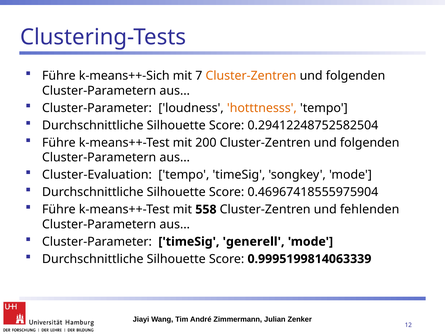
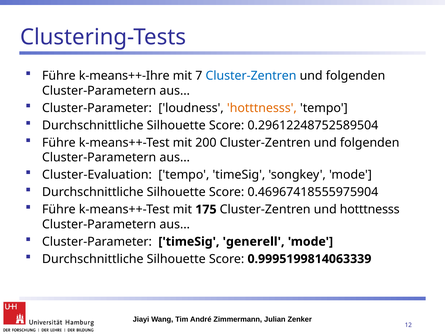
k-means++-Sich: k-means++-Sich -> k-means++-Ihre
Cluster-Zentren at (251, 76) colour: orange -> blue
0.29412248752582504: 0.29412248752582504 -> 0.29612248752589504
558: 558 -> 175
und fehlenden: fehlenden -> hotttnesss
